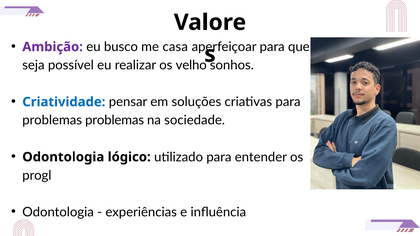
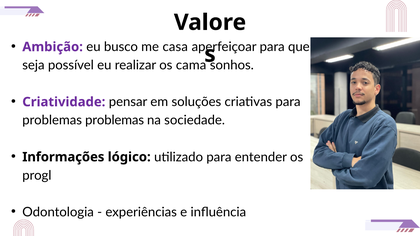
velho: velho -> cama
Criatividade colour: blue -> purple
Odontologia at (63, 157): Odontologia -> Informações
